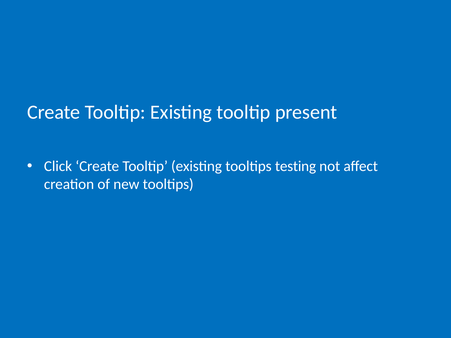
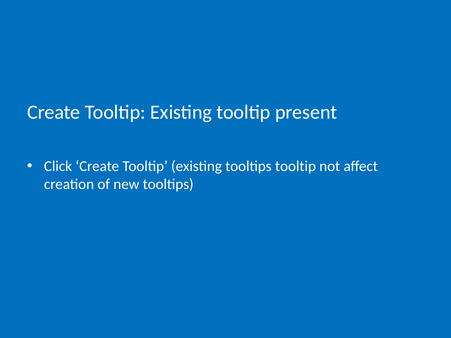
tooltips testing: testing -> tooltip
